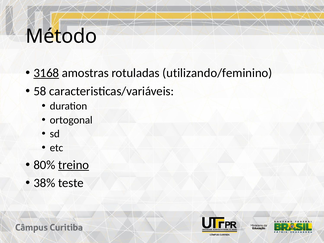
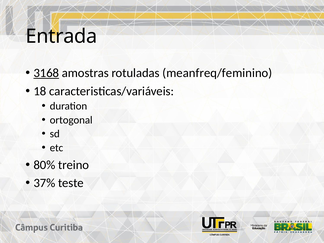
Método: Método -> Entrada
utilizando/feminino: utilizando/feminino -> meanfreq/feminino
58: 58 -> 18
treino underline: present -> none
38%: 38% -> 37%
